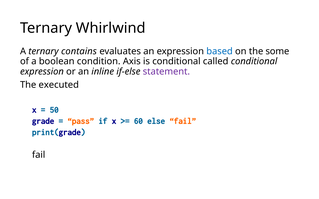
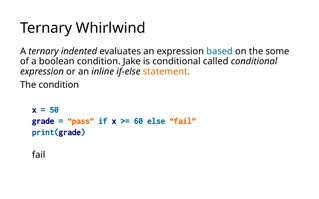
contains: contains -> indented
Axis: Axis -> Jake
statement colour: purple -> orange
The executed: executed -> condition
